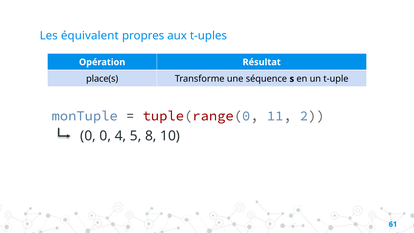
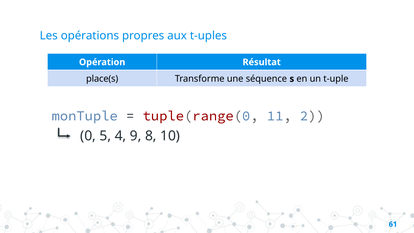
équivalent: équivalent -> opérations
0 0: 0 -> 5
5: 5 -> 9
